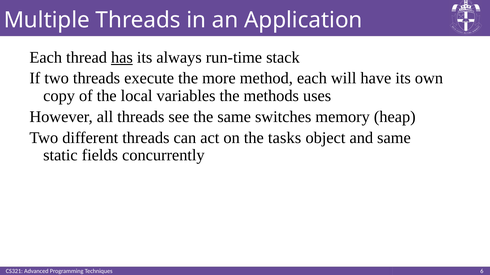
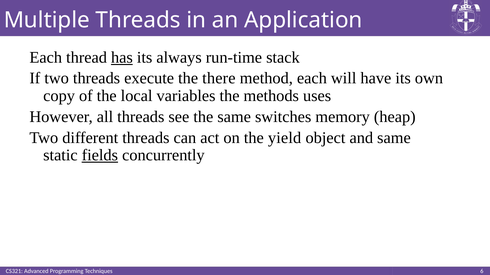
more: more -> there
tasks: tasks -> yield
fields underline: none -> present
